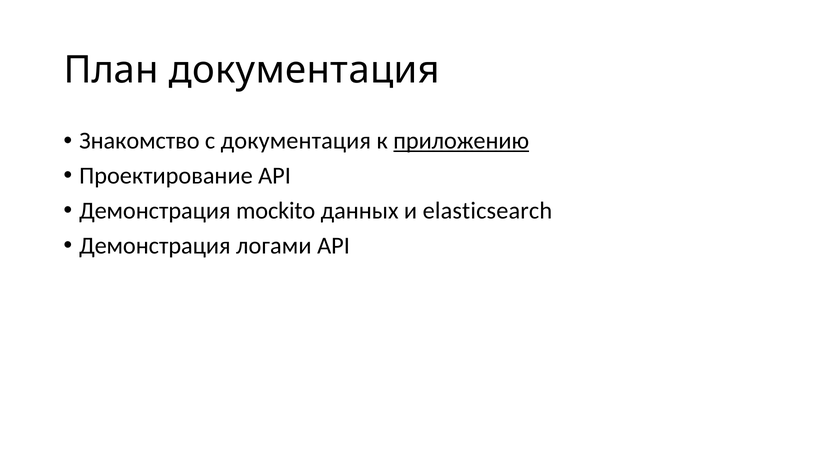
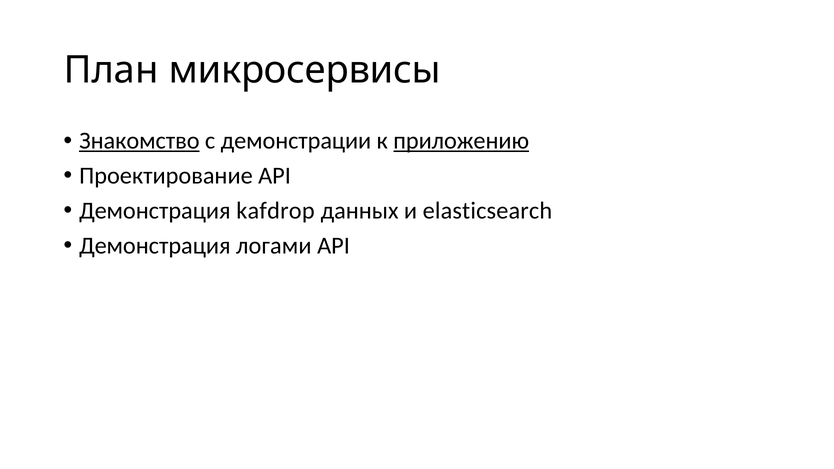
План документация: документация -> микросервисы
Знакомство underline: none -> present
с документация: документация -> демонстрации
mockito: mockito -> kafdrop
